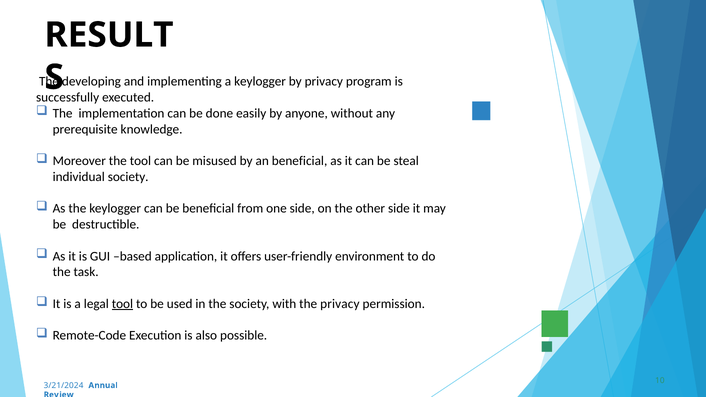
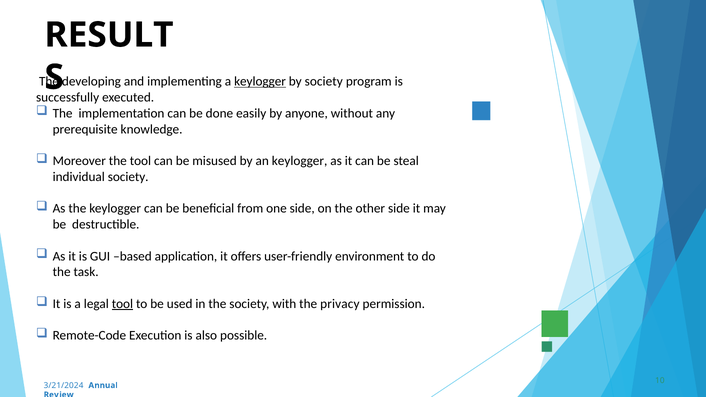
keylogger at (260, 82) underline: none -> present
by privacy: privacy -> society
an beneficial: beneficial -> keylogger
